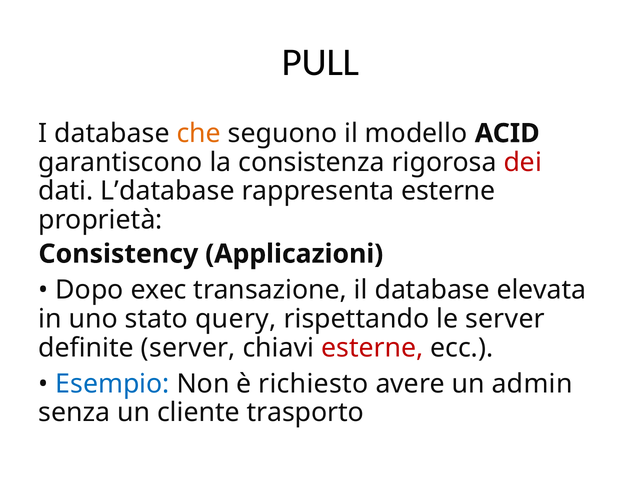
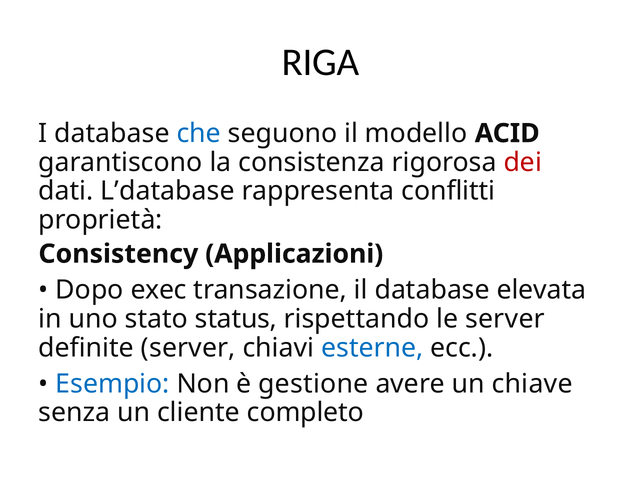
PULL: PULL -> RIGA
che colour: orange -> blue
rappresenta esterne: esterne -> conflitti
query: query -> status
esterne at (372, 348) colour: red -> blue
richiesto: richiesto -> gestione
admin: admin -> chiave
trasporto: trasporto -> completo
